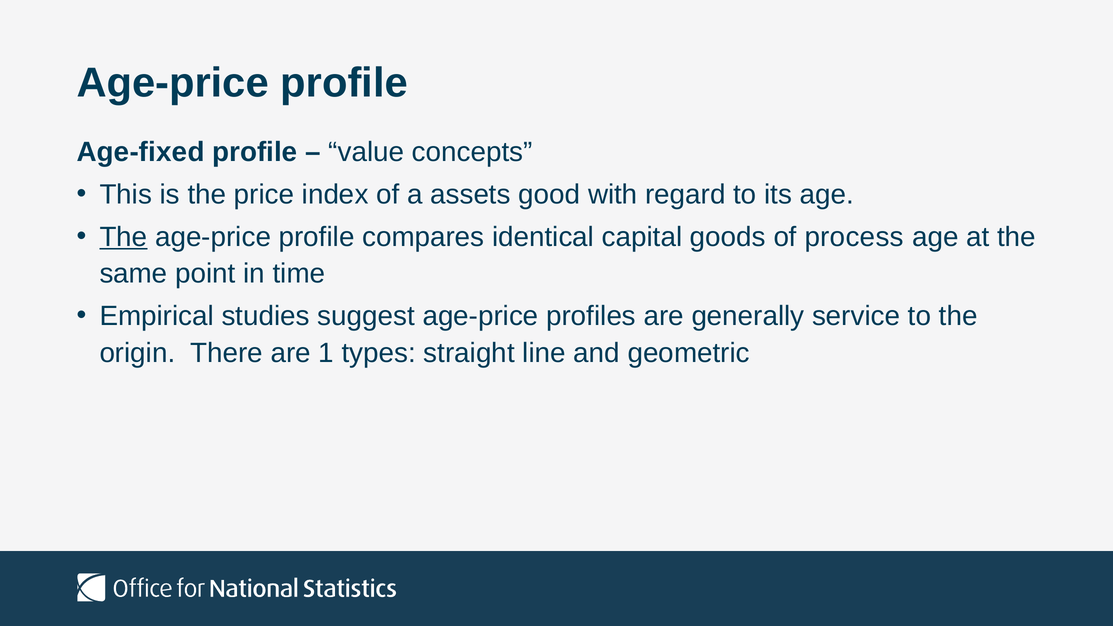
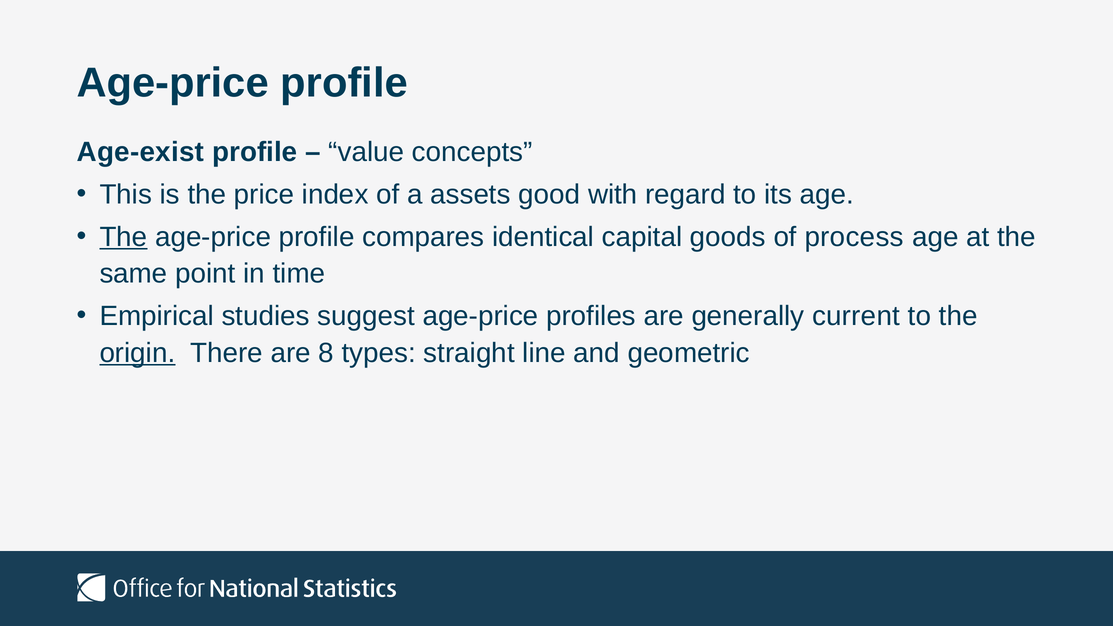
Age-fixed: Age-fixed -> Age-exist
service: service -> current
origin underline: none -> present
1: 1 -> 8
